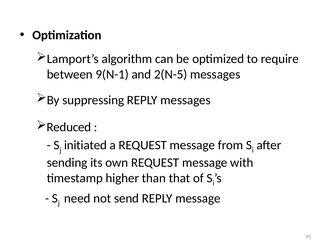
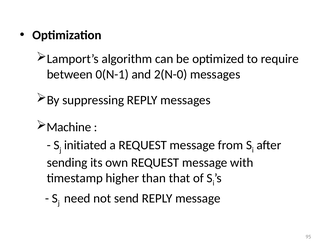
9(N-1: 9(N-1 -> 0(N-1
2(N-5: 2(N-5 -> 2(N-0
Reduced: Reduced -> Machine
